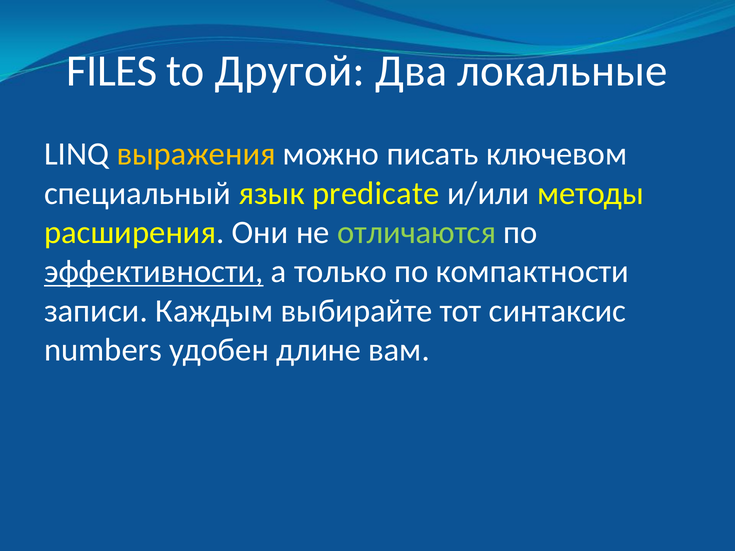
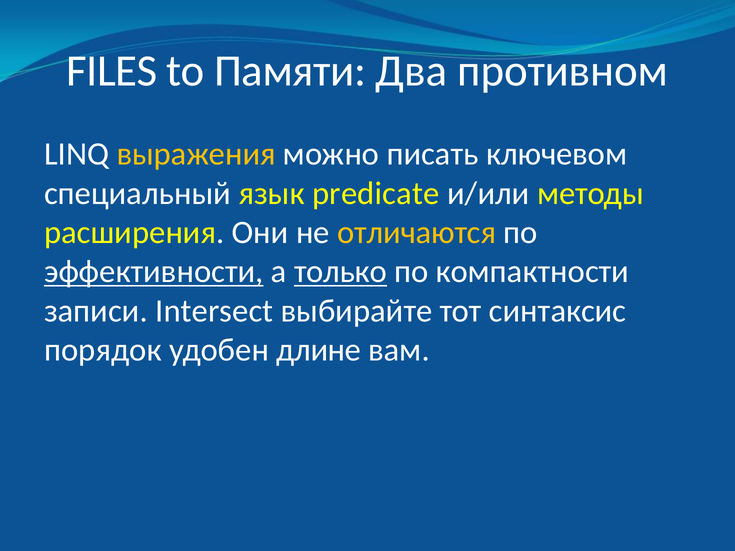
Другой: Другой -> Памяти
локальные: локальные -> противном
отличаются colour: light green -> yellow
только underline: none -> present
Каждым: Каждым -> Intersect
numbers: numbers -> порядок
